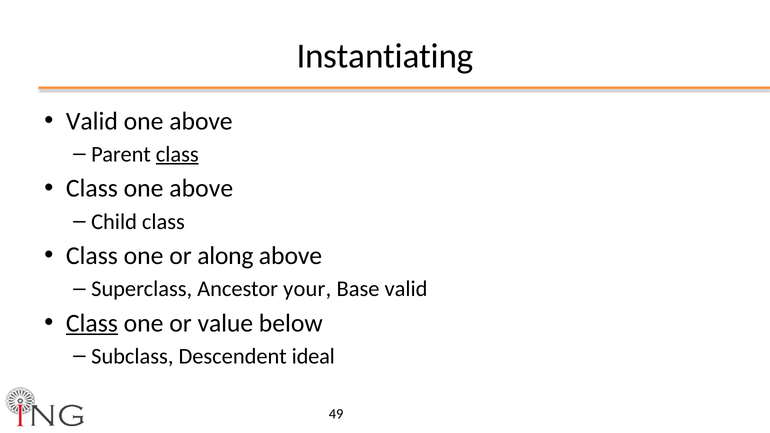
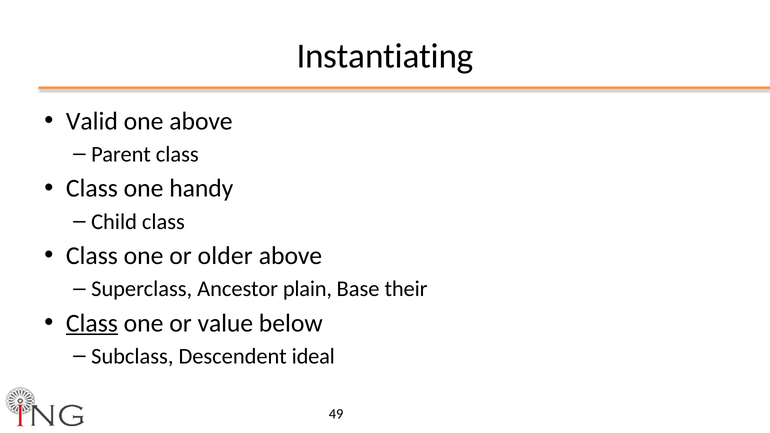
class at (177, 154) underline: present -> none
Class one above: above -> handy
along: along -> older
your: your -> plain
Base valid: valid -> their
